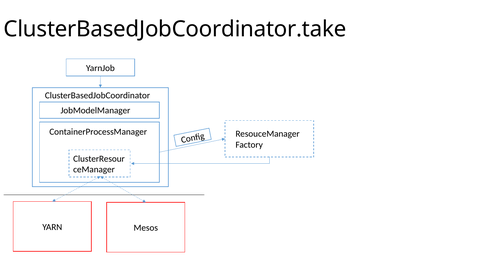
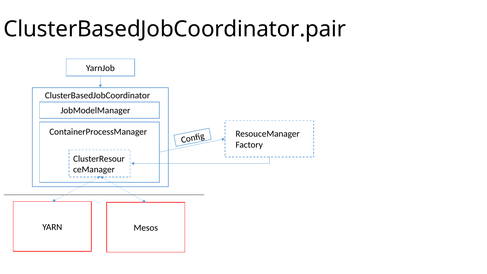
ClusterBasedJobCoordinator.take: ClusterBasedJobCoordinator.take -> ClusterBasedJobCoordinator.pair
